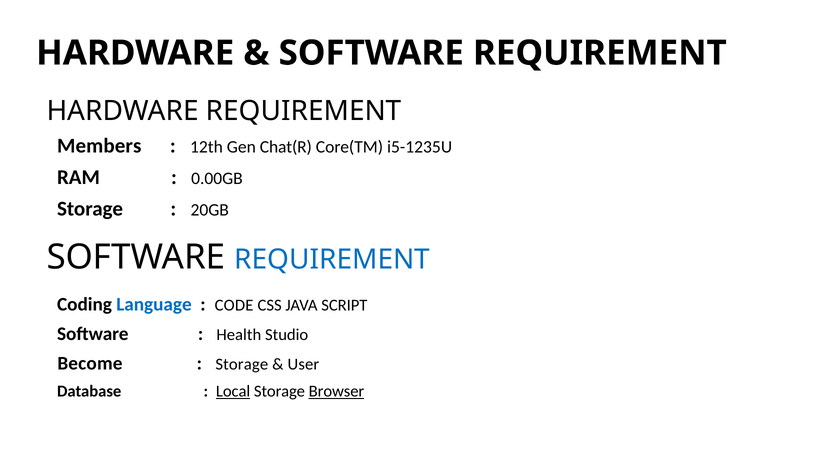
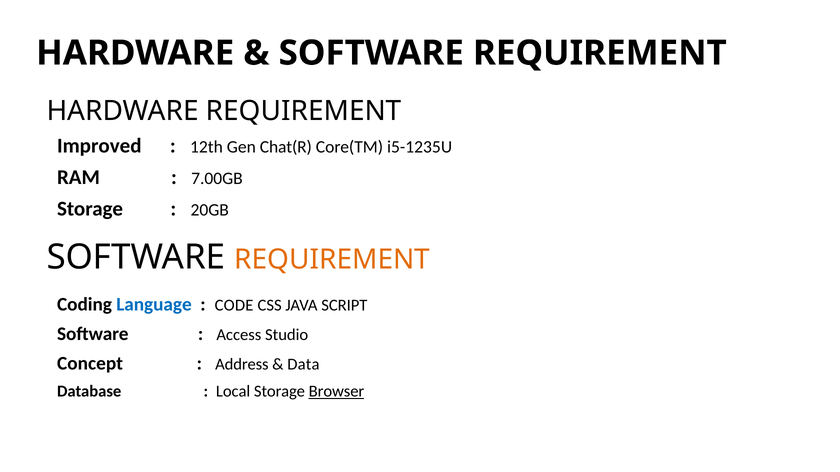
Members: Members -> Improved
0.00GB: 0.00GB -> 7.00GB
REQUIREMENT at (332, 260) colour: blue -> orange
Health: Health -> Access
Become: Become -> Concept
Storage at (242, 364): Storage -> Address
User: User -> Data
Local underline: present -> none
